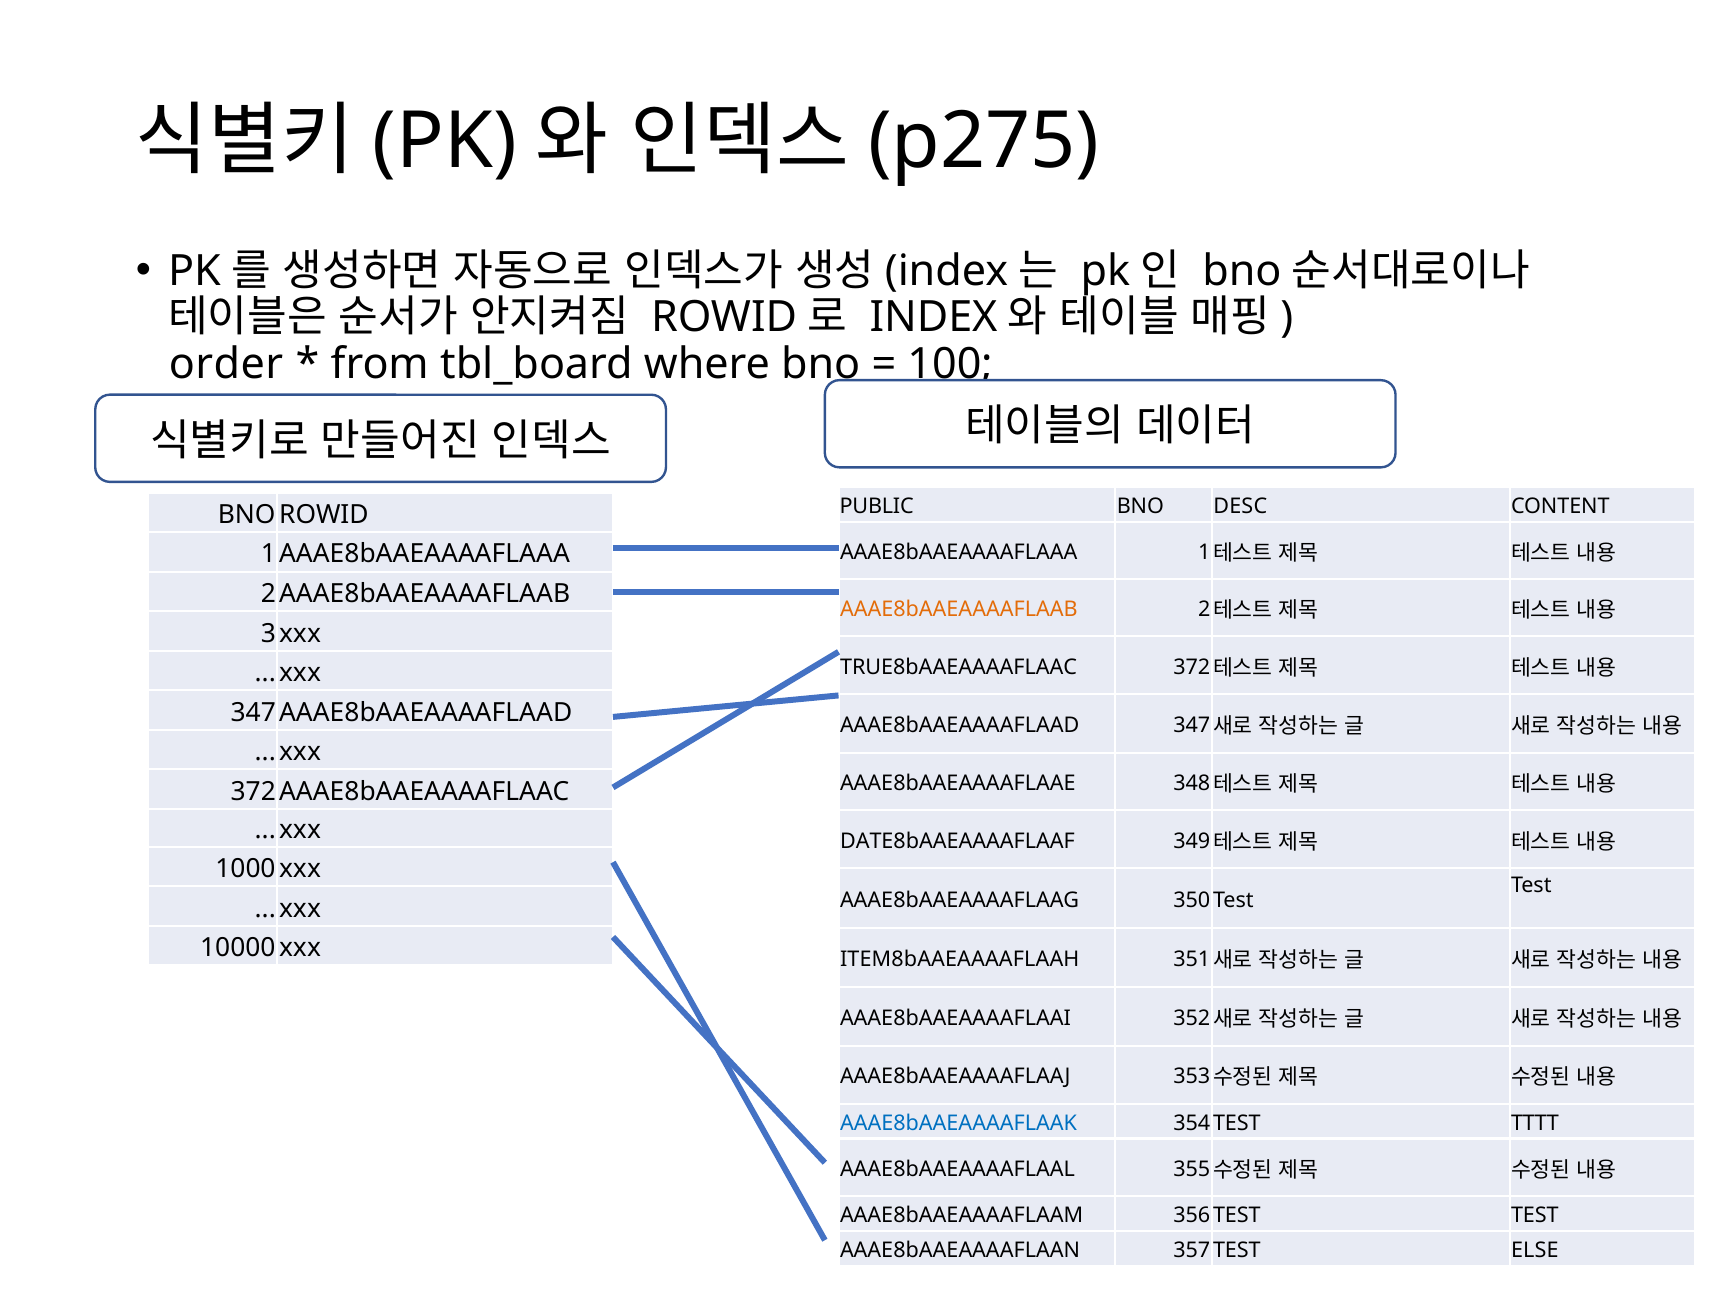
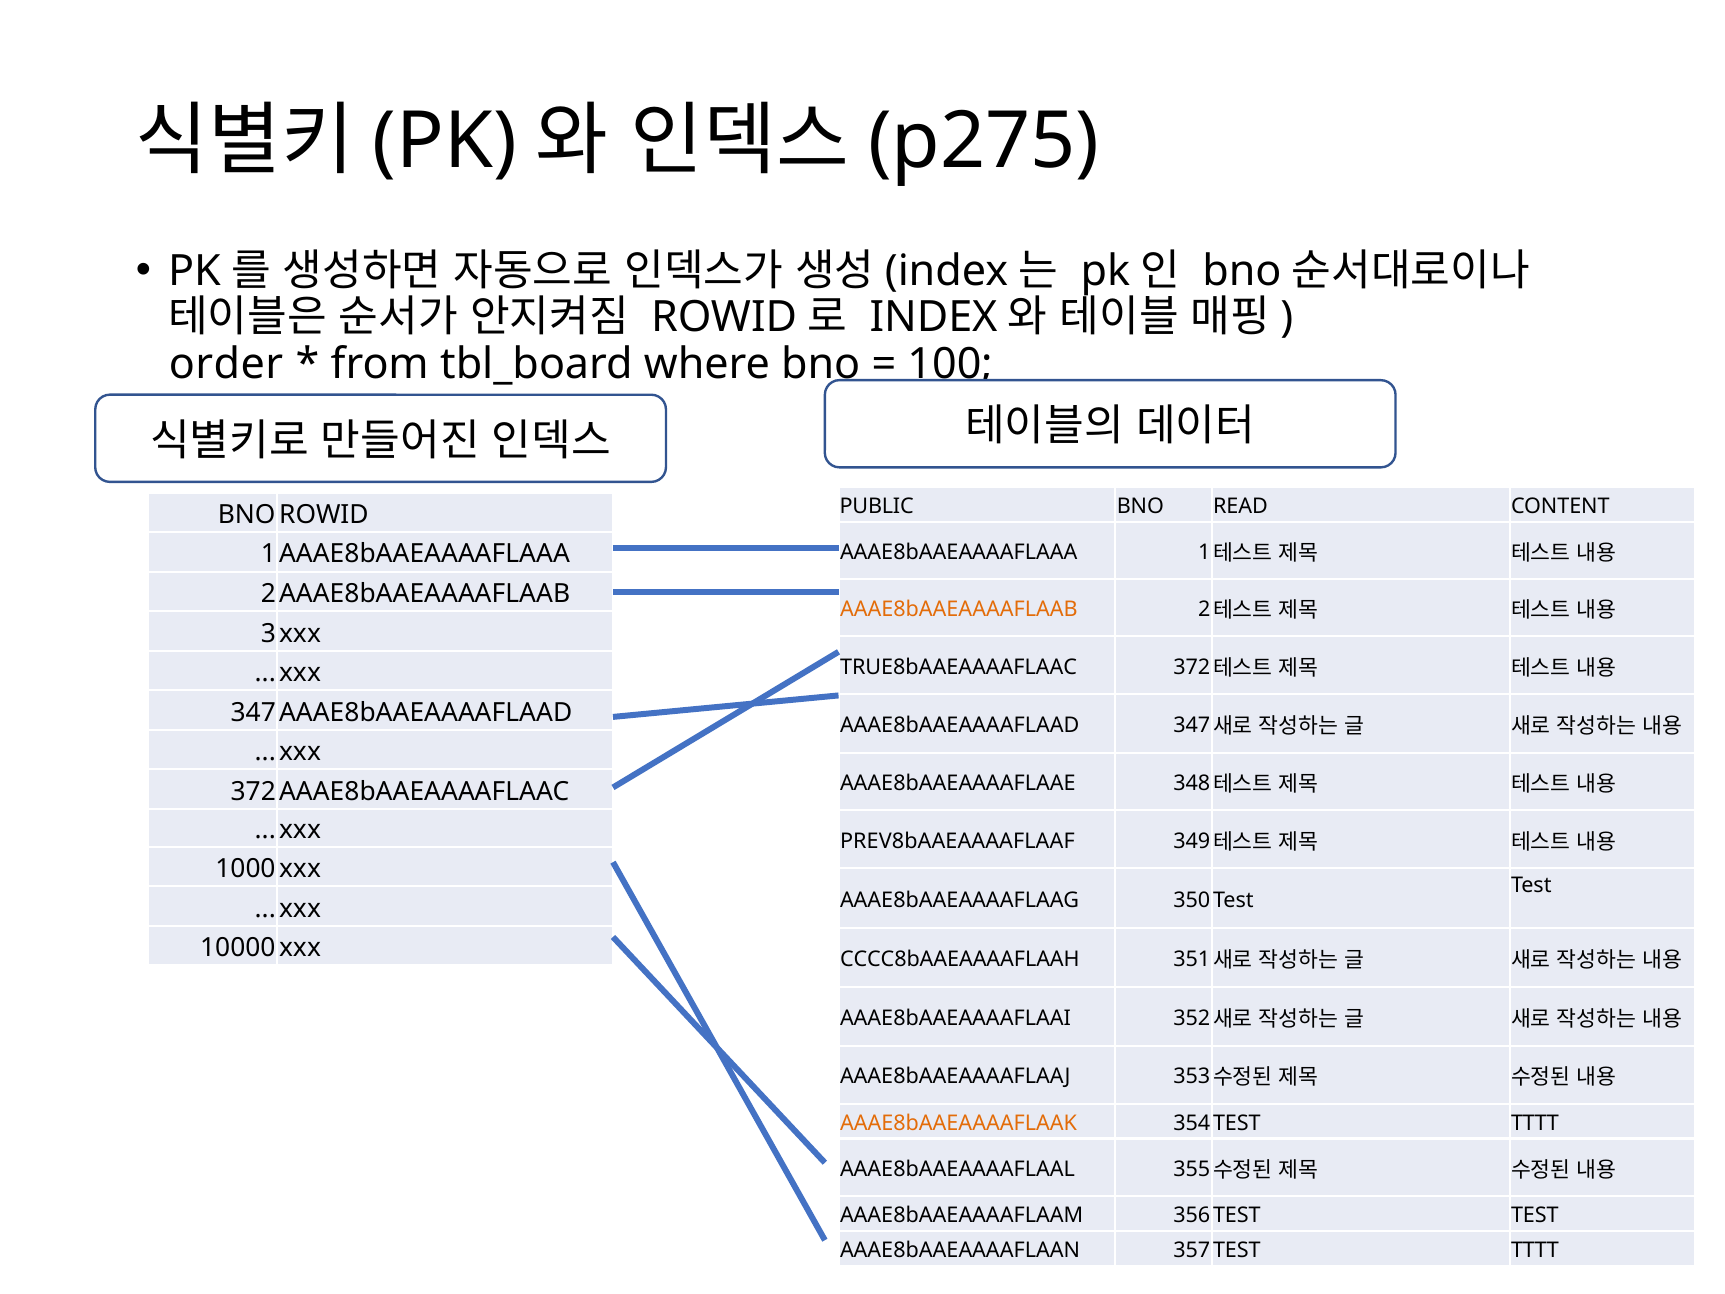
DESC: DESC -> READ
DATE8bAAEAAAAFLAAF: DATE8bAAEAAAAFLAAF -> PREV8bAAEAAAAFLAAF
ITEM8bAAEAAAAFLAAH: ITEM8bAAEAAAAFLAAH -> CCCC8bAAEAAAAFLAAH
AAAE8bAAEAAAAFLAAK colour: blue -> orange
ELSE at (1535, 1250): ELSE -> TTTT
